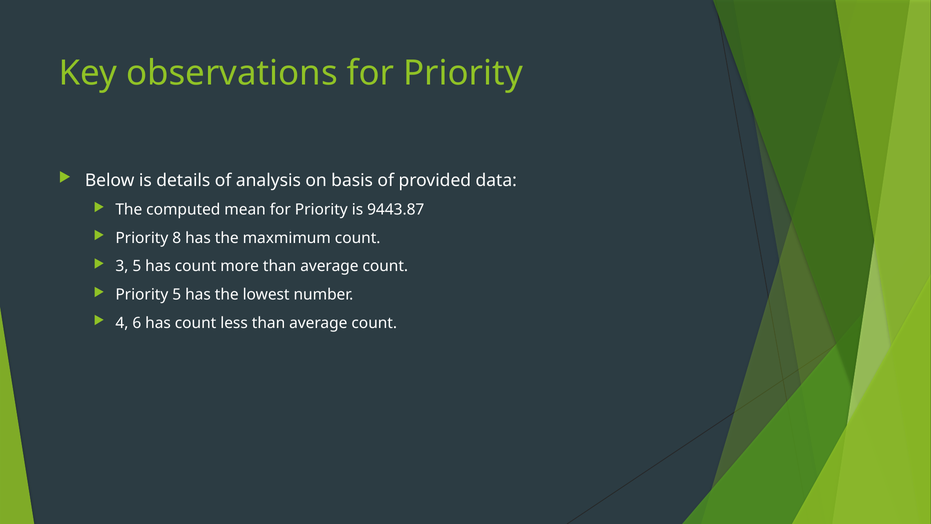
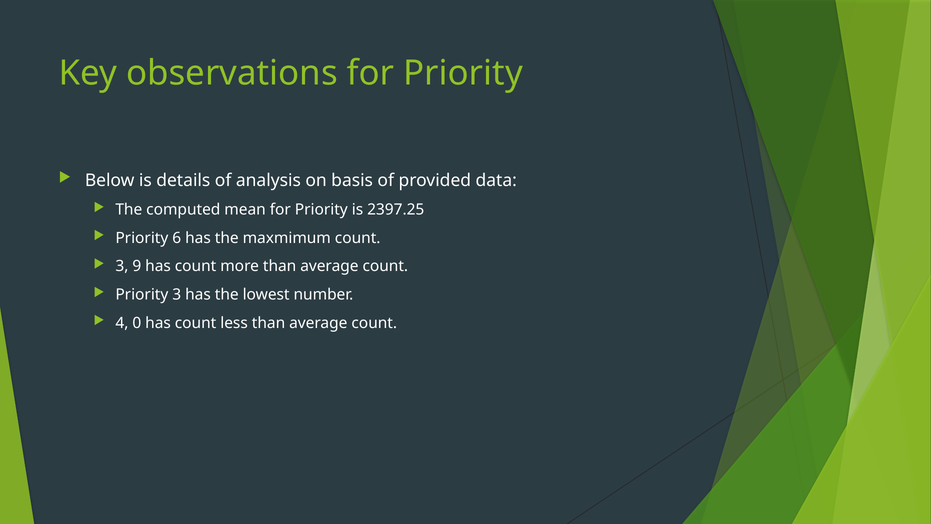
9443.87: 9443.87 -> 2397.25
8: 8 -> 6
3 5: 5 -> 9
Priority 5: 5 -> 3
6: 6 -> 0
